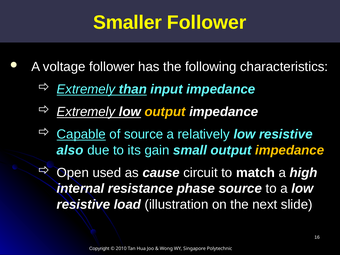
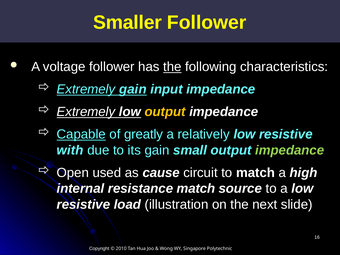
the at (172, 67) underline: none -> present
Extremely than: than -> gain
of source: source -> greatly
also: also -> with
impedance at (290, 150) colour: yellow -> light green
resistance phase: phase -> match
